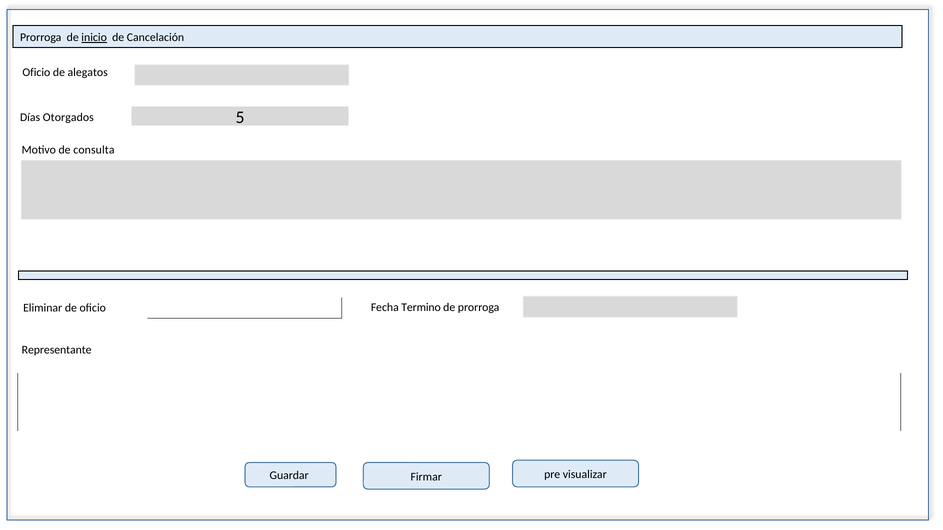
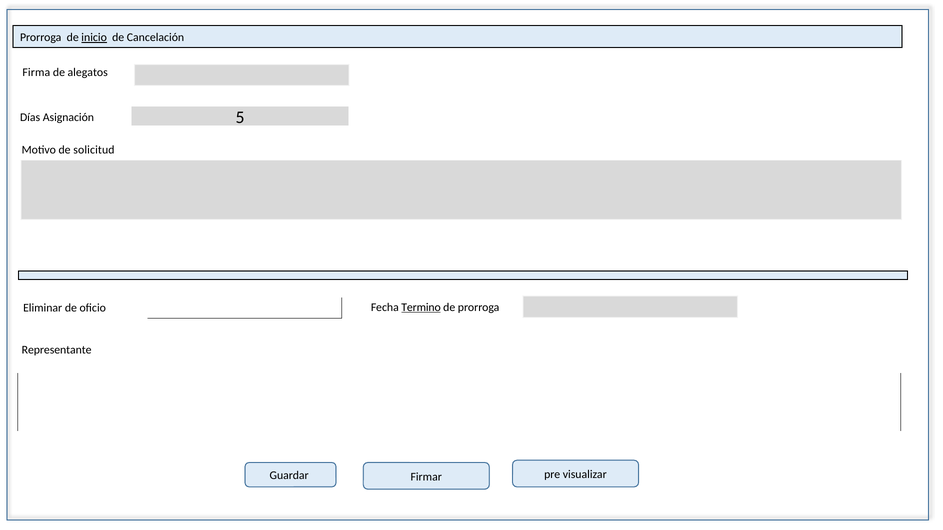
Oficio at (36, 73): Oficio -> Firma
Otorgados: Otorgados -> Asignación
consulta: consulta -> solicitud
Termino underline: none -> present
